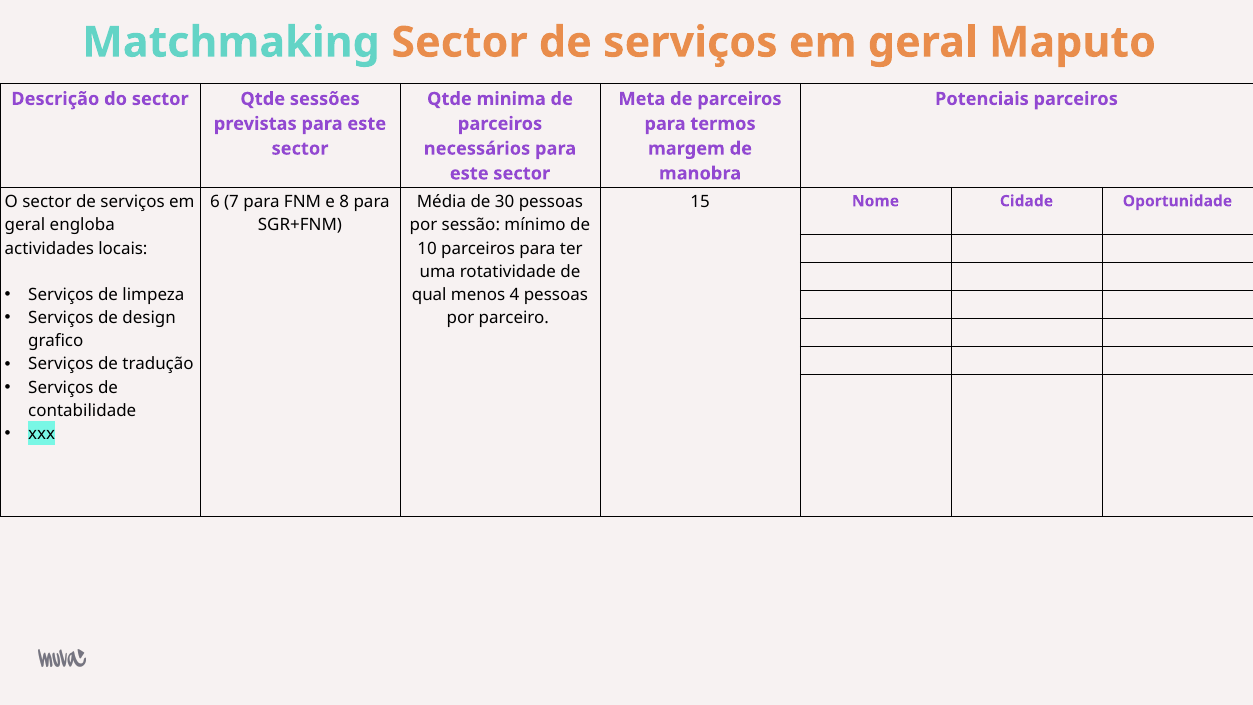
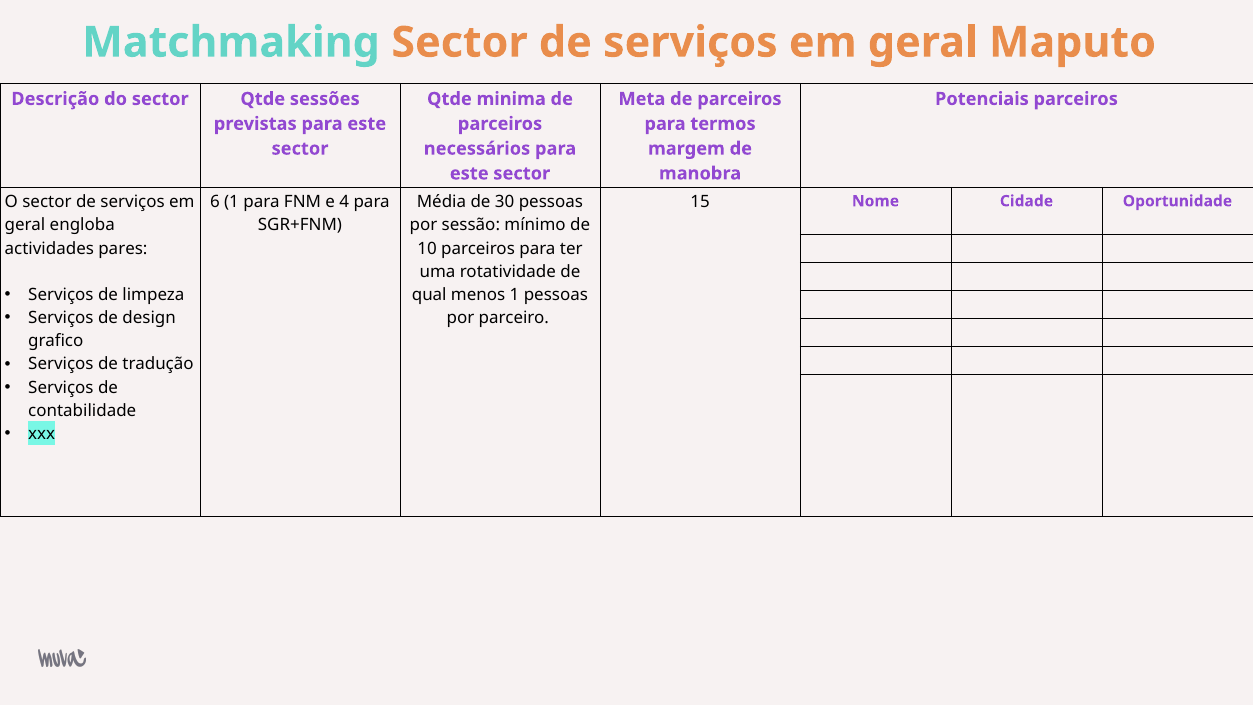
6 7: 7 -> 1
8: 8 -> 4
locais: locais -> pares
menos 4: 4 -> 1
